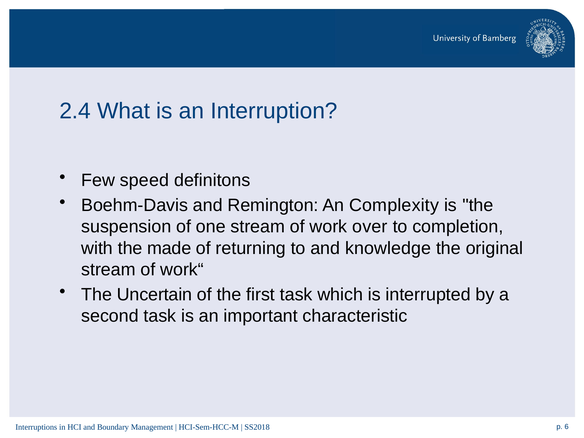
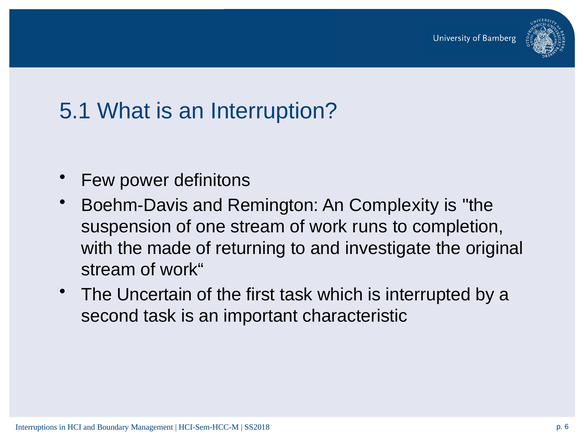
2.4: 2.4 -> 5.1
speed: speed -> power
over: over -> runs
knowledge: knowledge -> investigate
